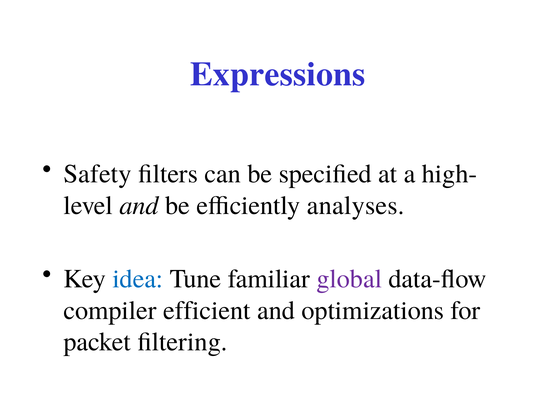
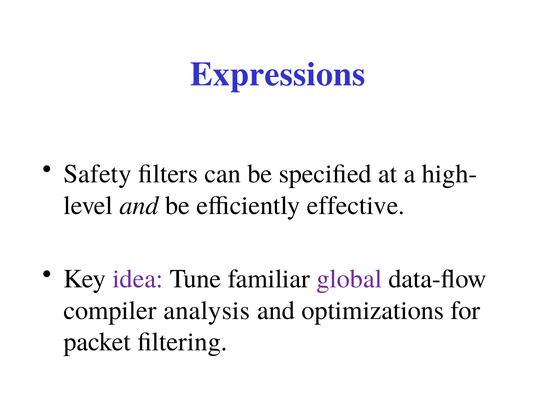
analyses: analyses -> effective
idea colour: blue -> purple
efficient: efficient -> analysis
